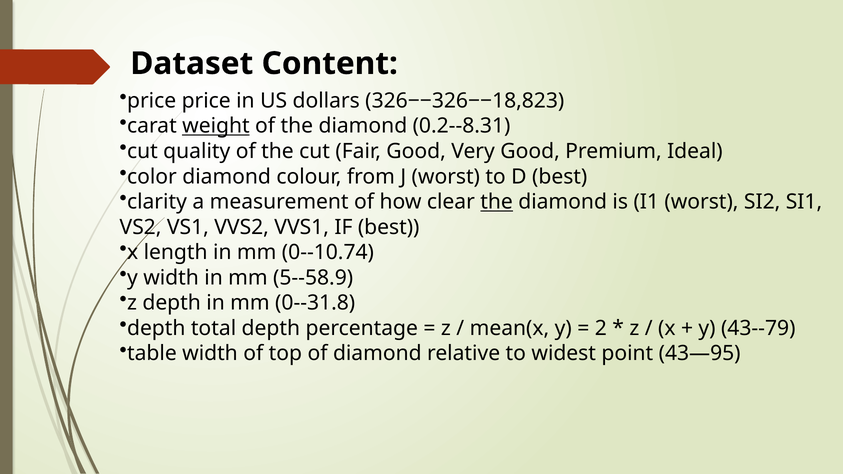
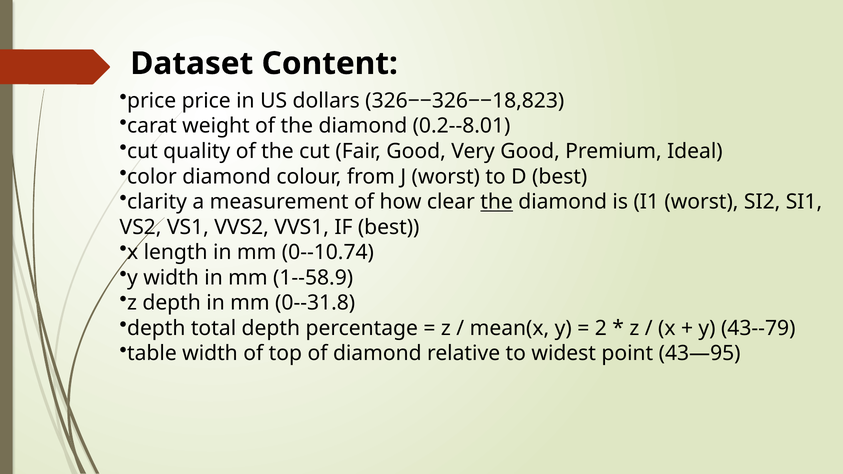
weight underline: present -> none
0.2--8.31: 0.2--8.31 -> 0.2--8.01
5--58.9: 5--58.9 -> 1--58.9
